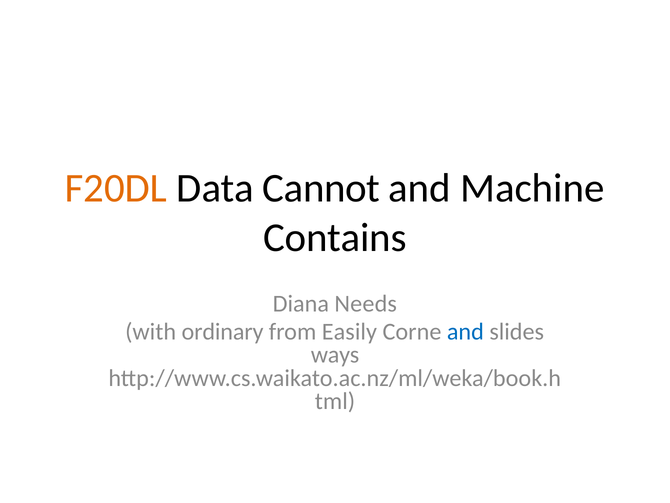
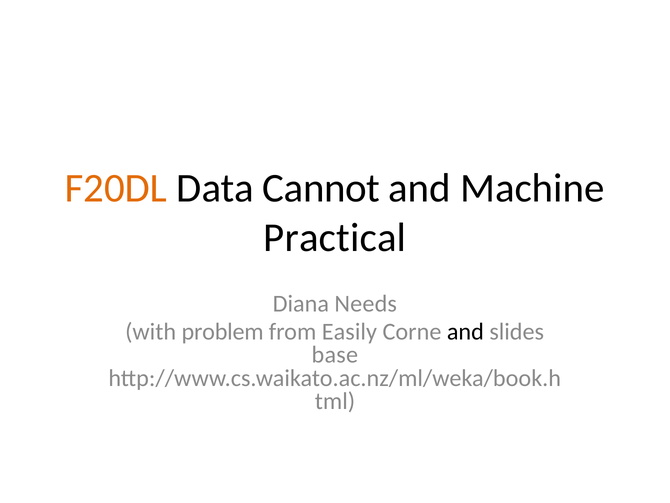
Contains: Contains -> Practical
ordinary: ordinary -> problem
and at (465, 331) colour: blue -> black
ways: ways -> base
